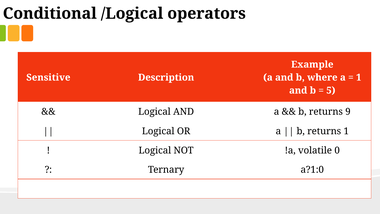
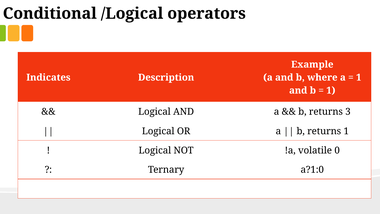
Sensitive: Sensitive -> Indicates
5 at (331, 90): 5 -> 1
9: 9 -> 3
